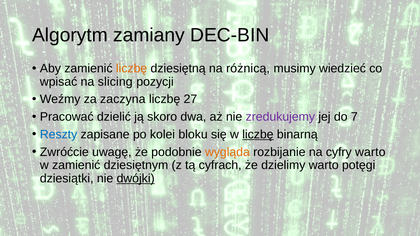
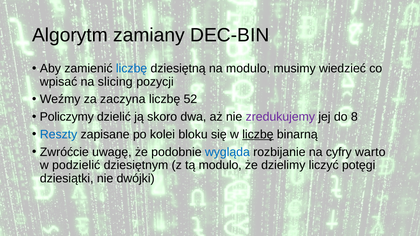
liczbę at (132, 69) colour: orange -> blue
na różnicą: różnicą -> modulo
27: 27 -> 52
Pracować: Pracować -> Policzymy
7: 7 -> 8
wygląda colour: orange -> blue
w zamienić: zamienić -> podzielić
tą cyfrach: cyfrach -> modulo
dzielimy warto: warto -> liczyć
dwójki underline: present -> none
